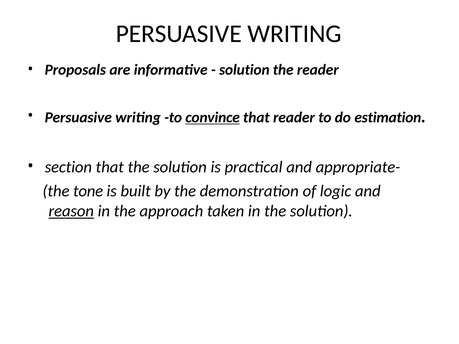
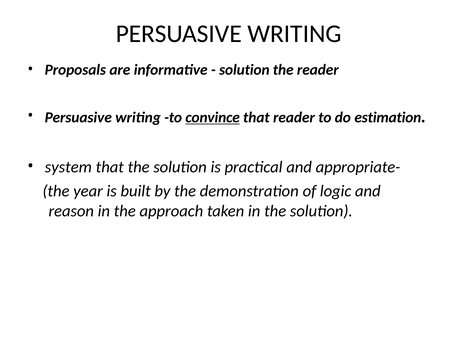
section: section -> system
tone: tone -> year
reason underline: present -> none
